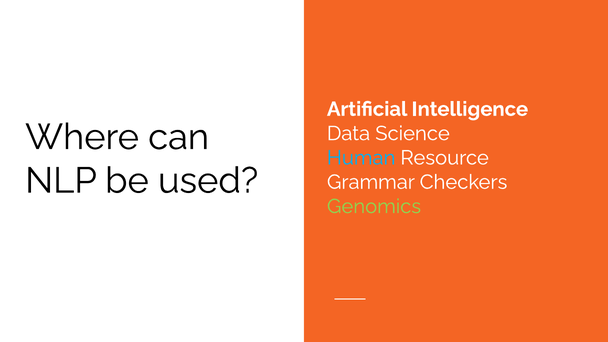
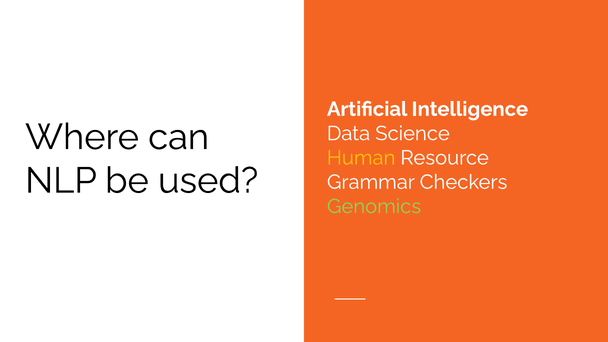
Human colour: light blue -> yellow
